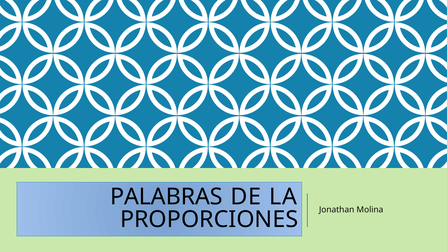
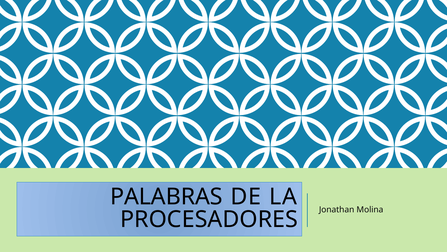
PROPORCIONES: PROPORCIONES -> PROCESADORES
